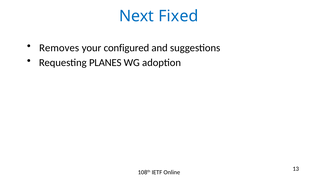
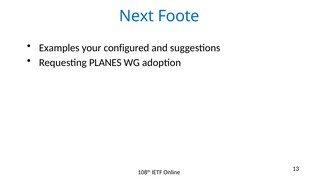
Fixed: Fixed -> Foote
Removes: Removes -> Examples
